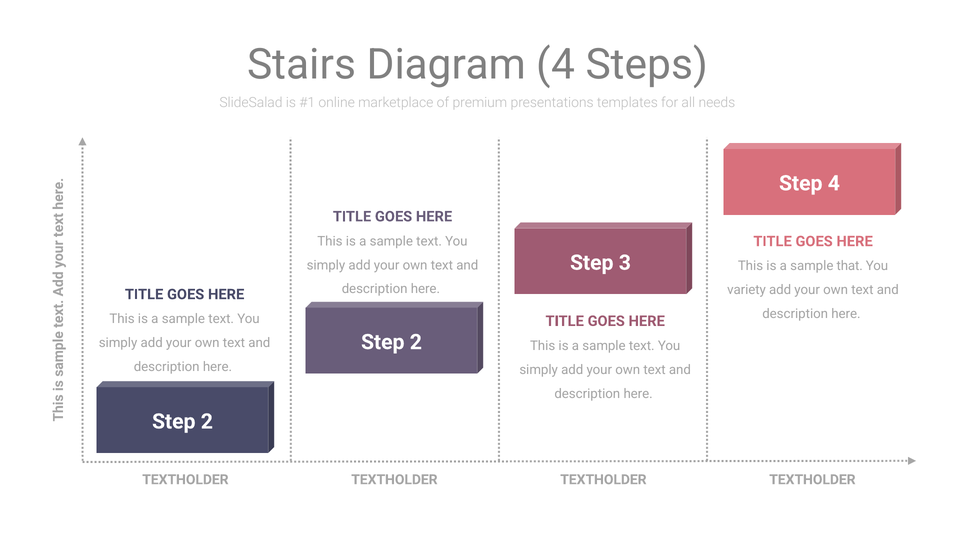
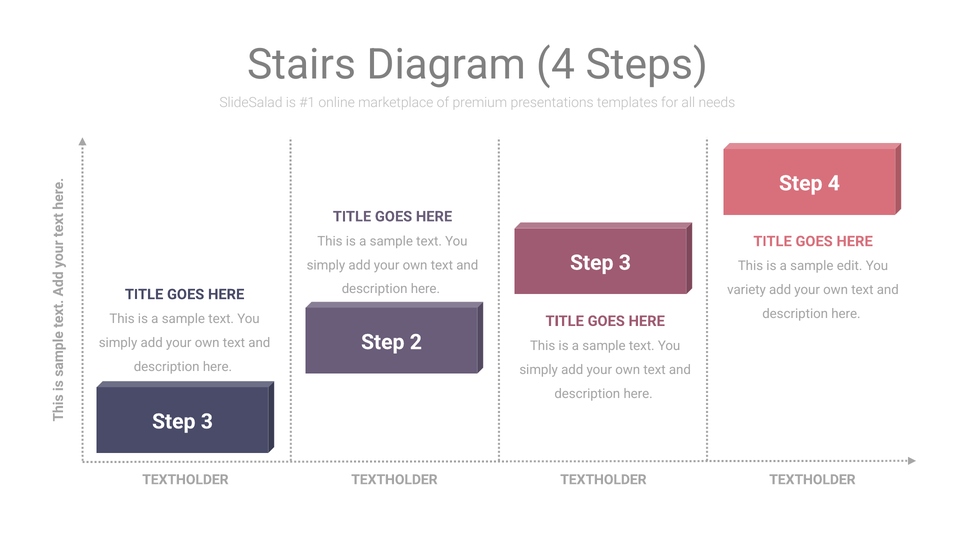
that: that -> edit
2 at (207, 422): 2 -> 3
